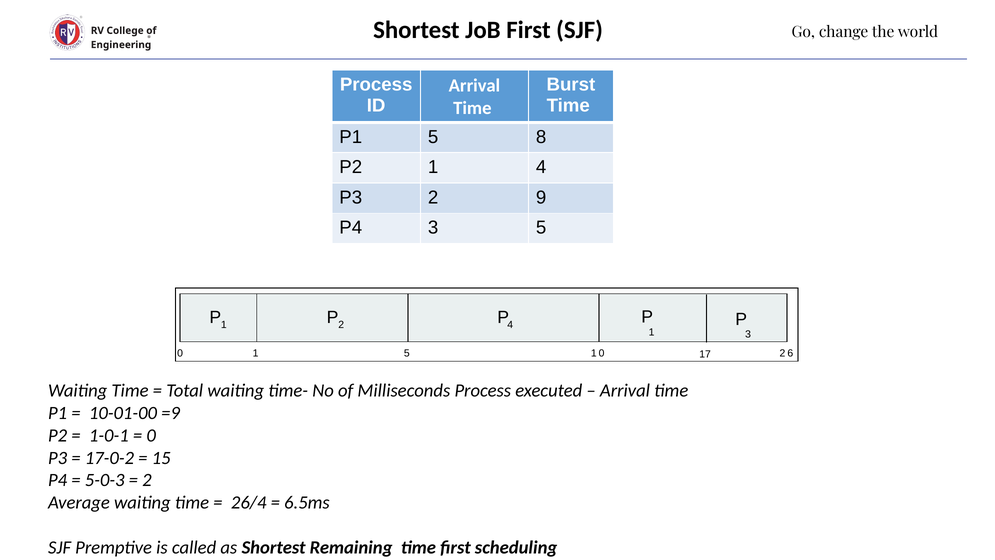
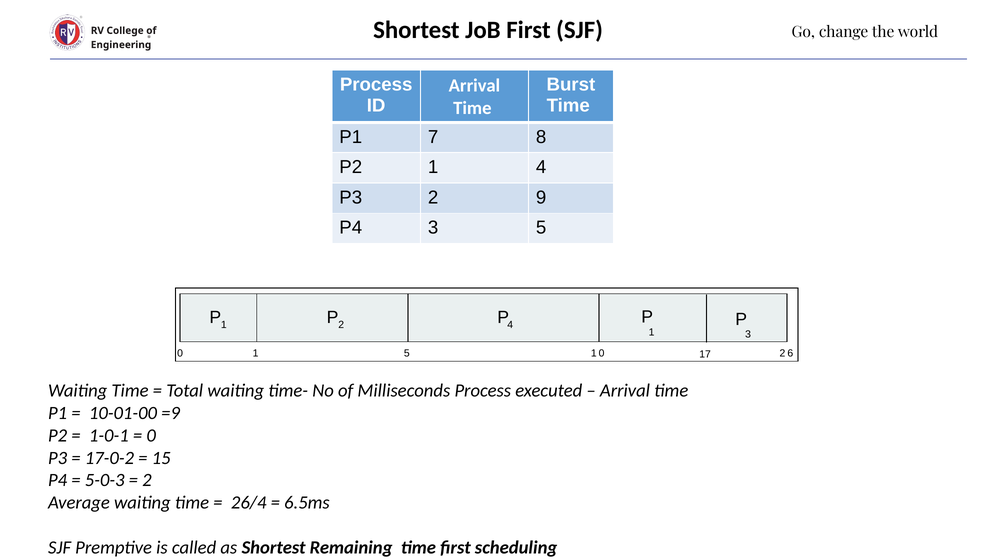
P1 5: 5 -> 7
